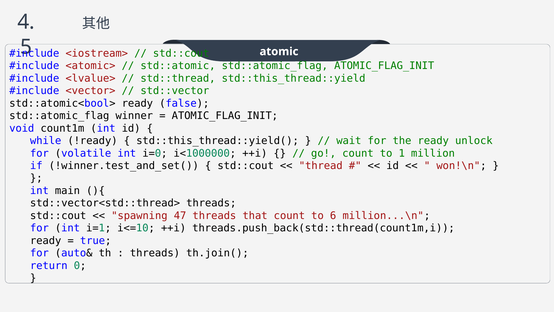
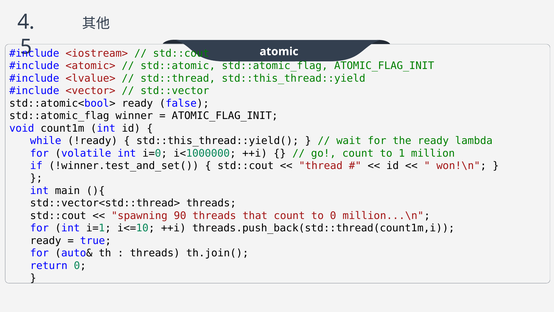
unlock: unlock -> lambda
47: 47 -> 90
to 6: 6 -> 0
